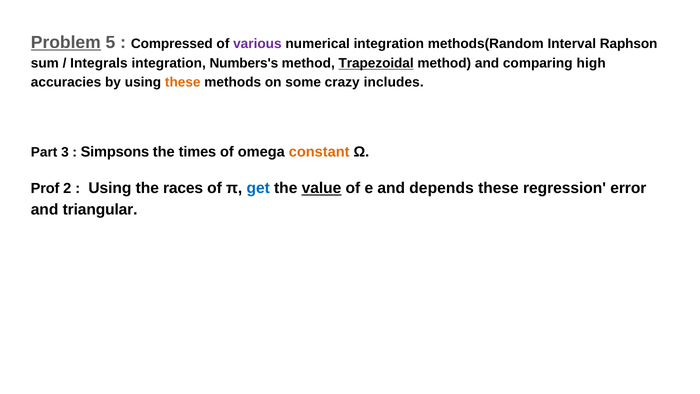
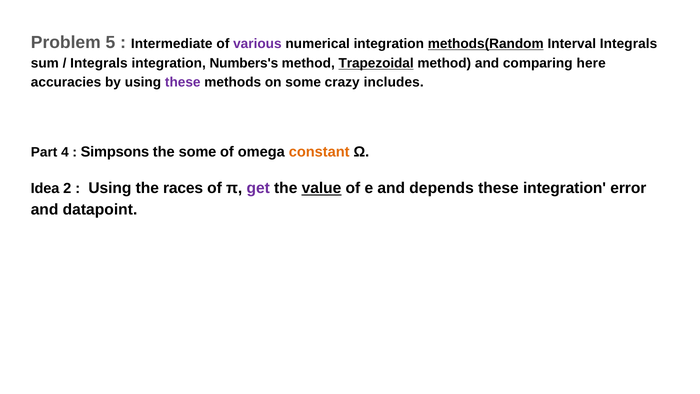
Problem underline: present -> none
Compressed: Compressed -> Intermediate
methods(Random underline: none -> present
Interval Raphson: Raphson -> Integrals
high: high -> here
these at (183, 82) colour: orange -> purple
3: 3 -> 4
the times: times -> some
Prof: Prof -> Idea
get colour: blue -> purple
these regression: regression -> integration
triangular: triangular -> datapoint
